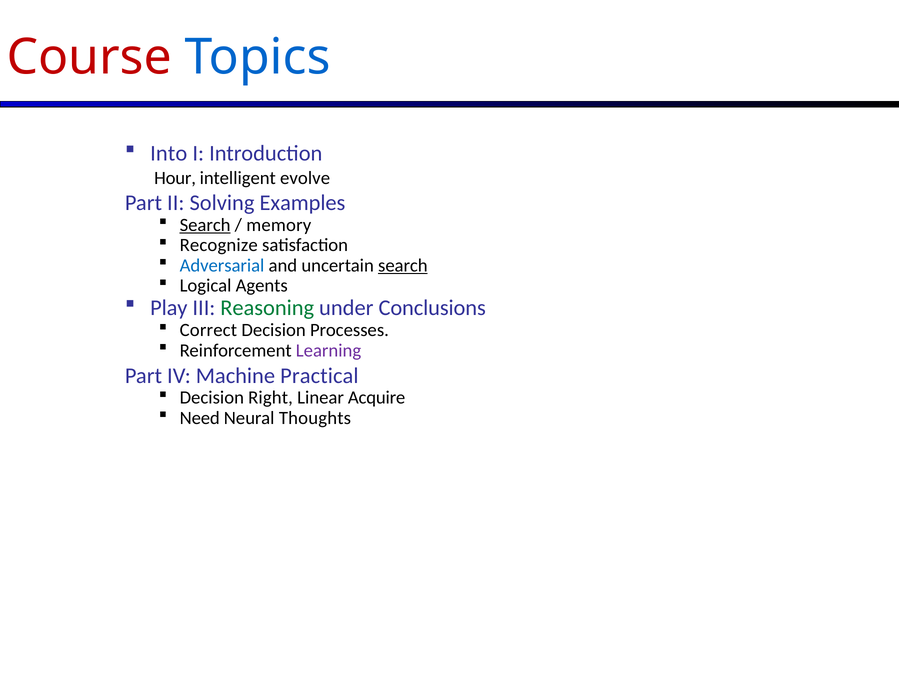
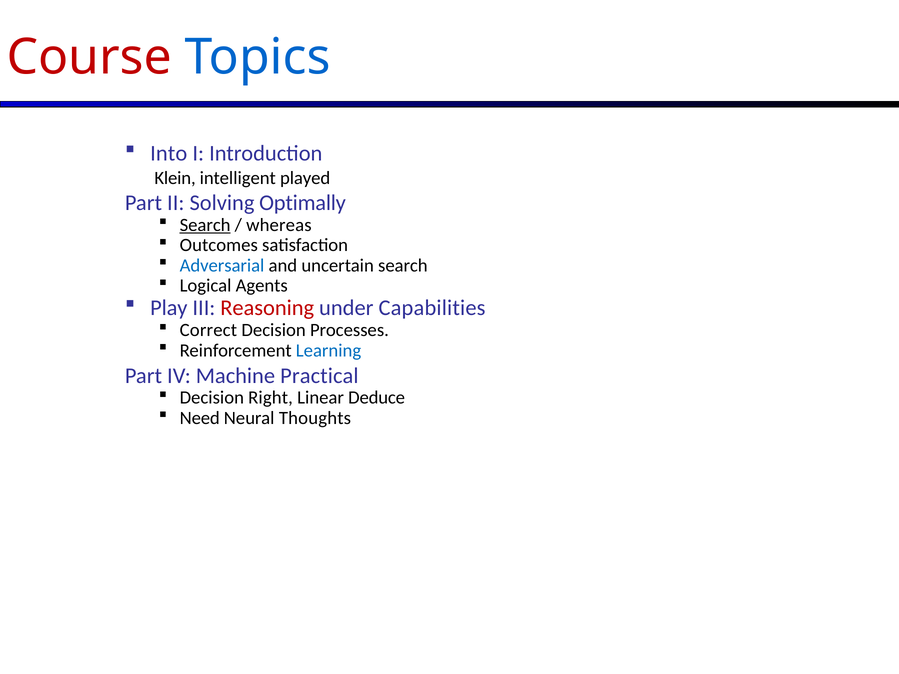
Hour: Hour -> Klein
evolve: evolve -> played
Examples: Examples -> Optimally
memory: memory -> whereas
Recognize: Recognize -> Outcomes
search at (403, 266) underline: present -> none
Reasoning colour: green -> red
Conclusions: Conclusions -> Capabilities
Learning colour: purple -> blue
Acquire: Acquire -> Deduce
